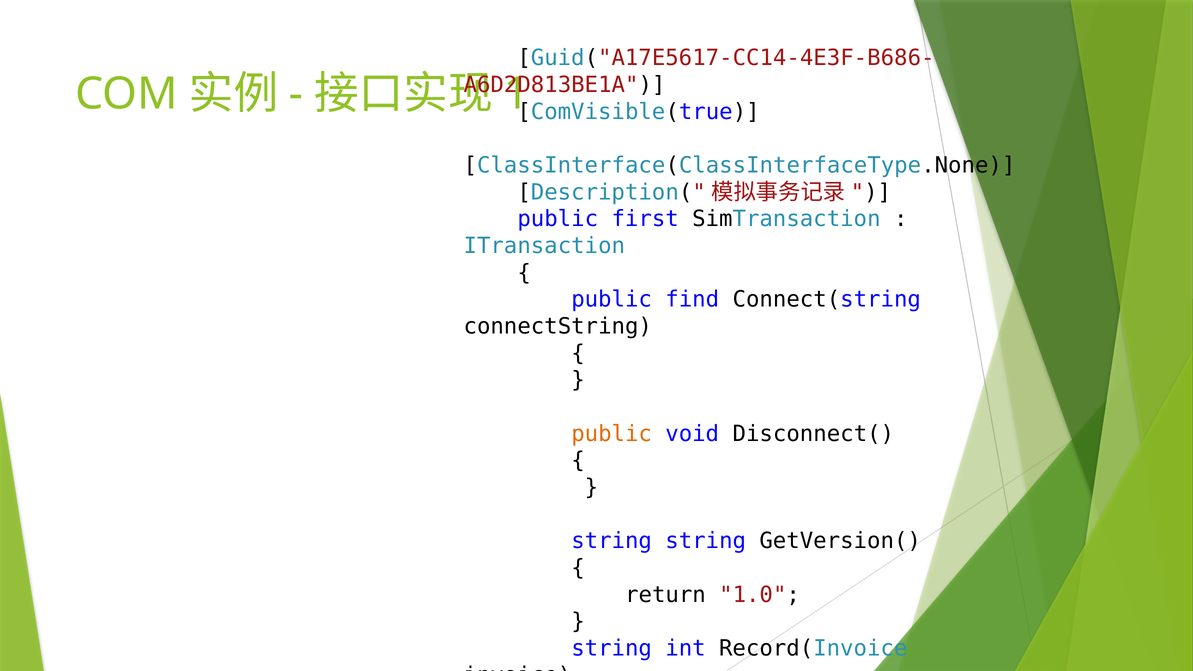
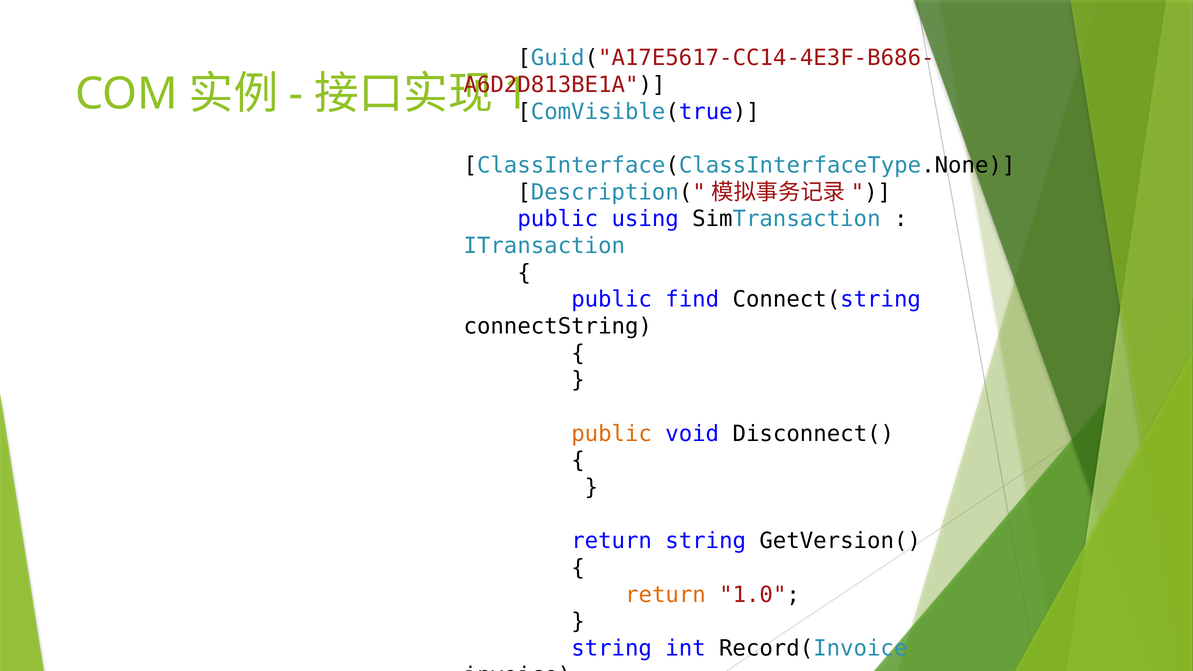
first: first -> using
string at (612, 541): string -> return
return at (665, 595) colour: black -> orange
